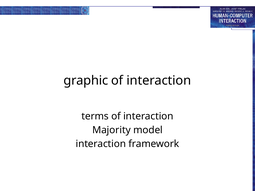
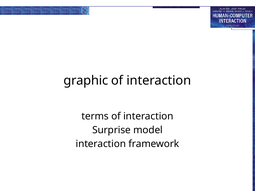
Majority: Majority -> Surprise
